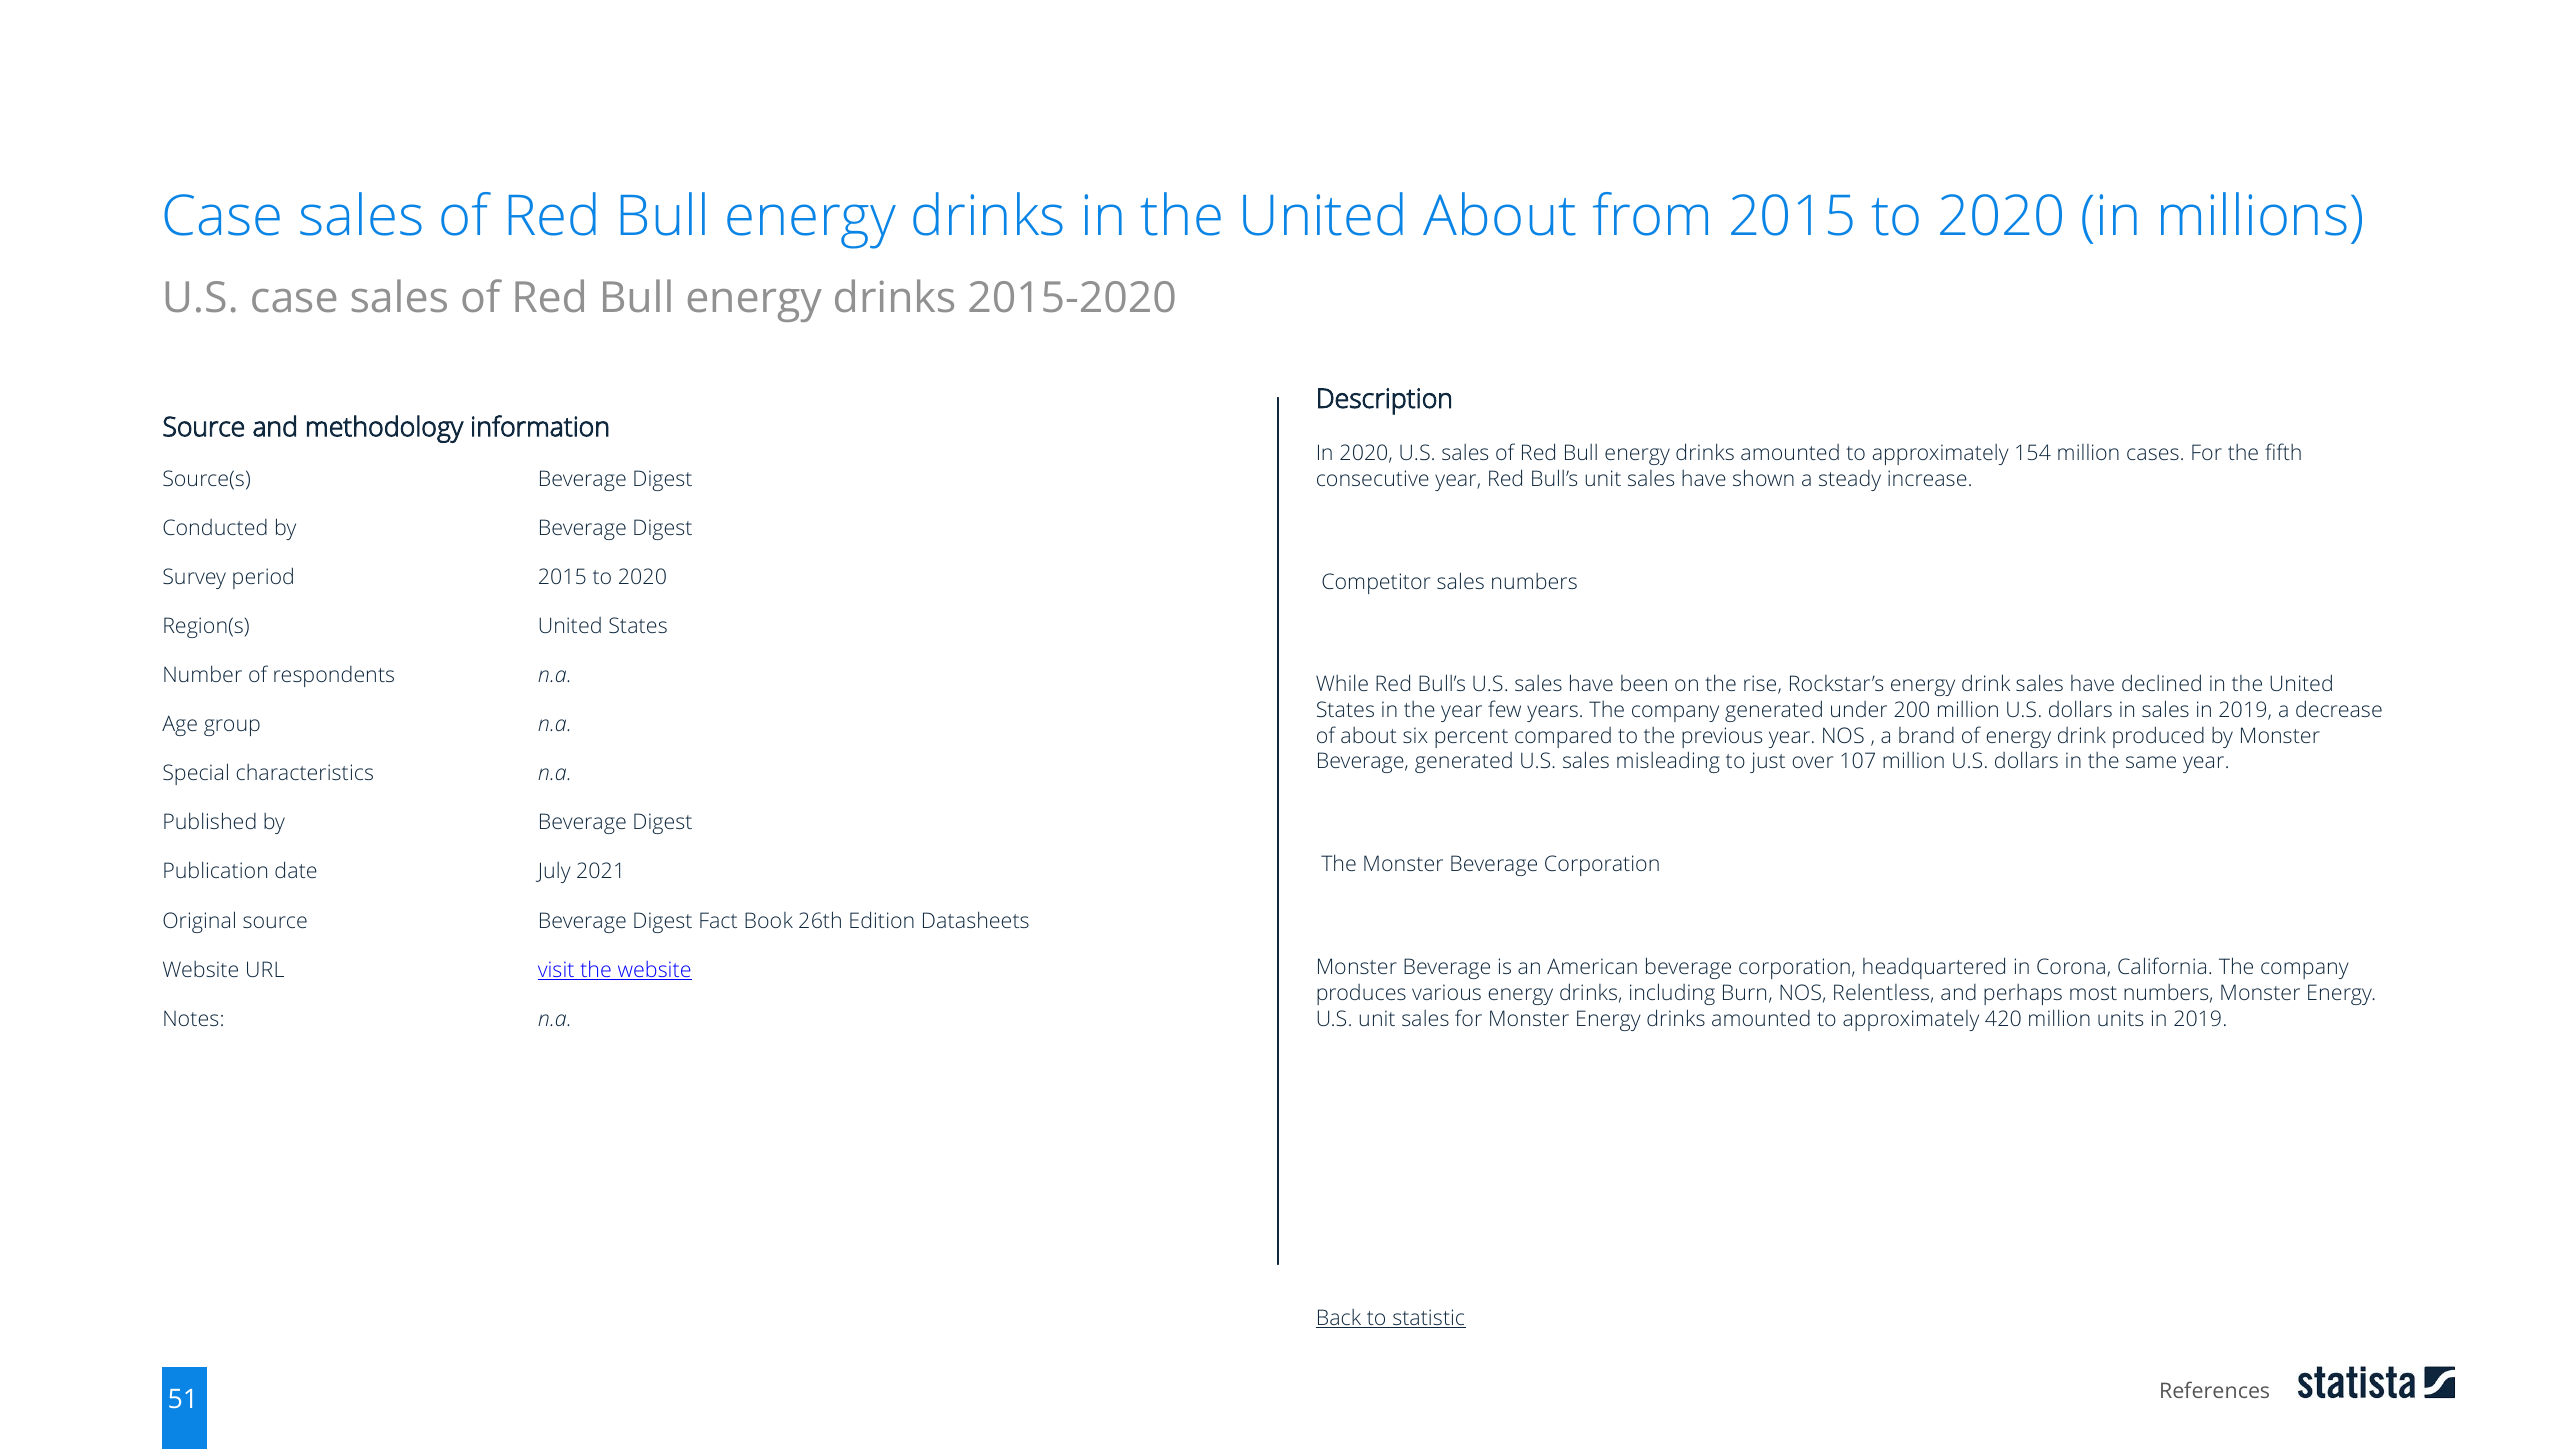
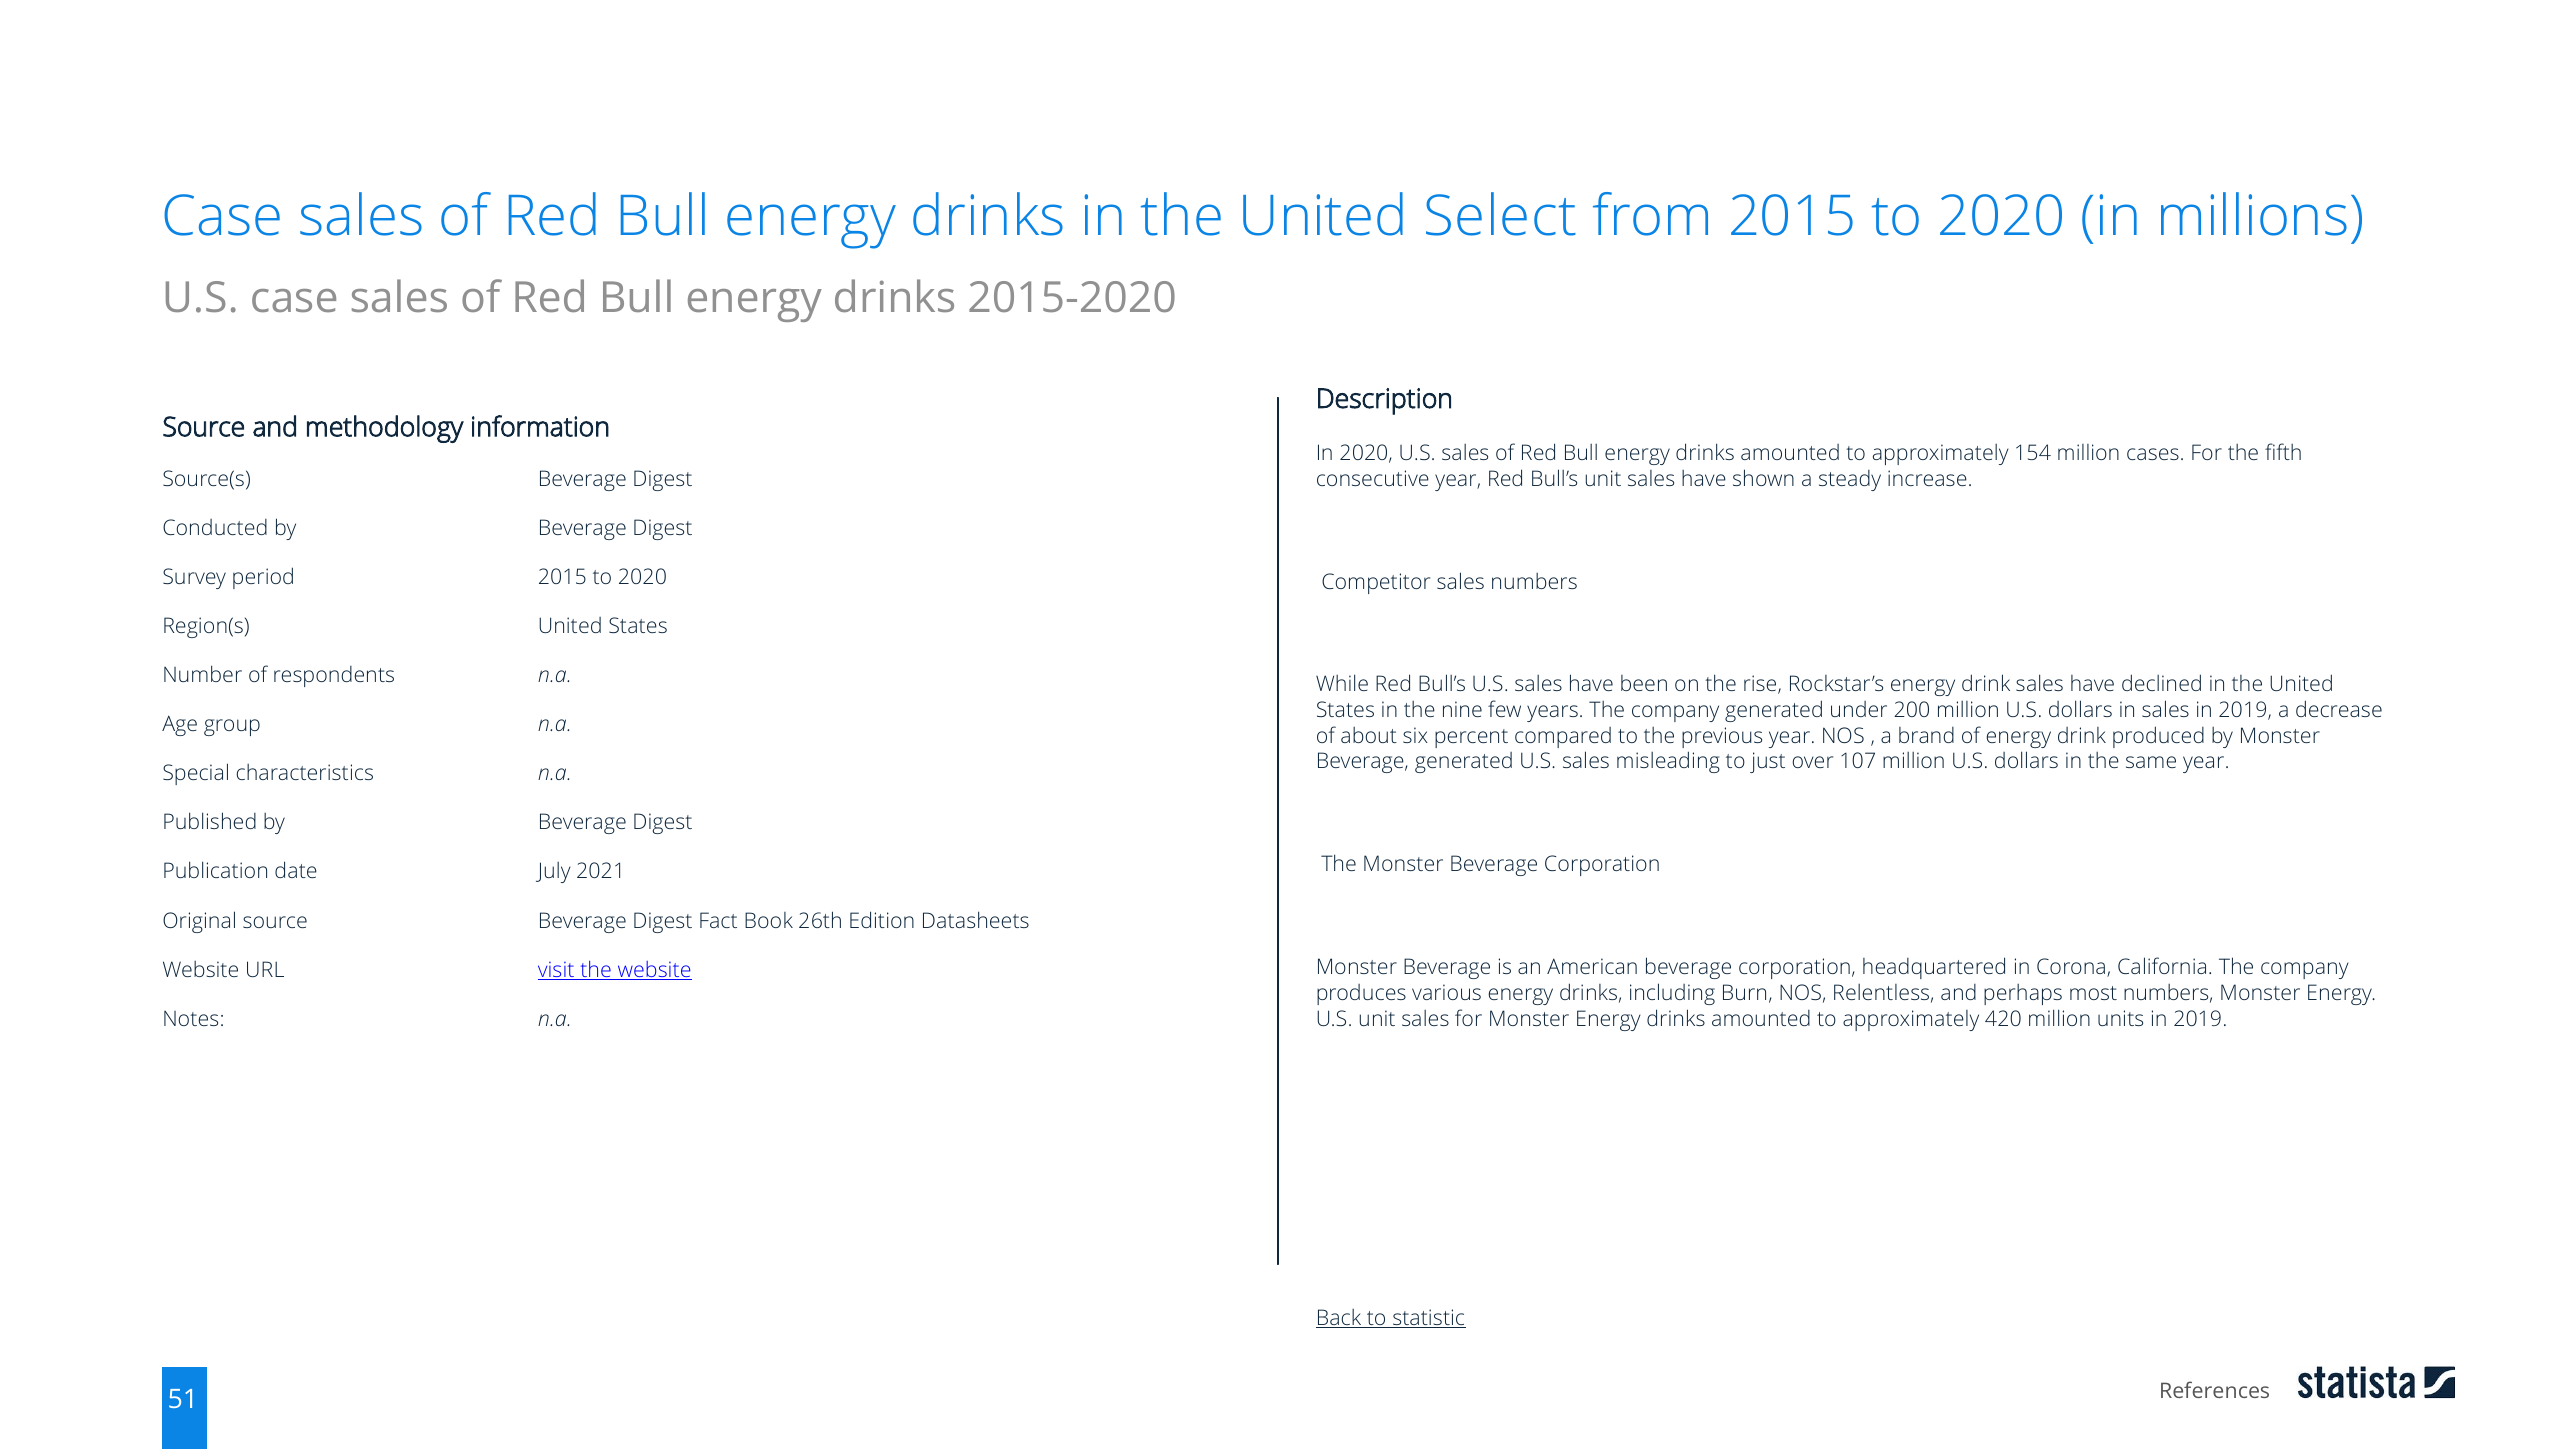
United About: About -> Select
the year: year -> nine
